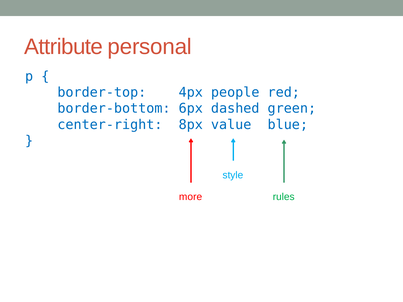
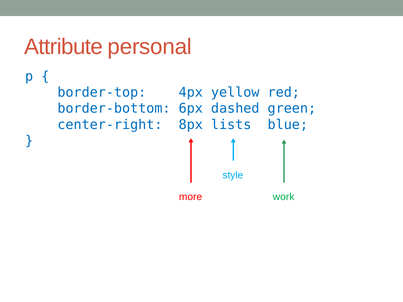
people: people -> yellow
value: value -> lists
rules: rules -> work
